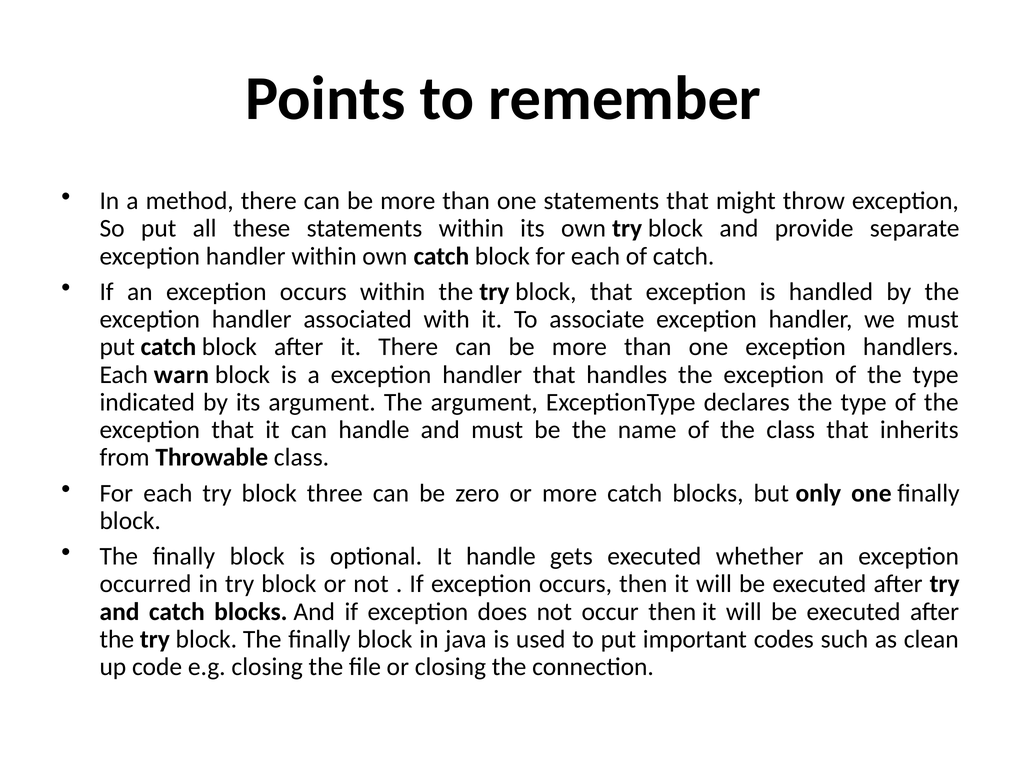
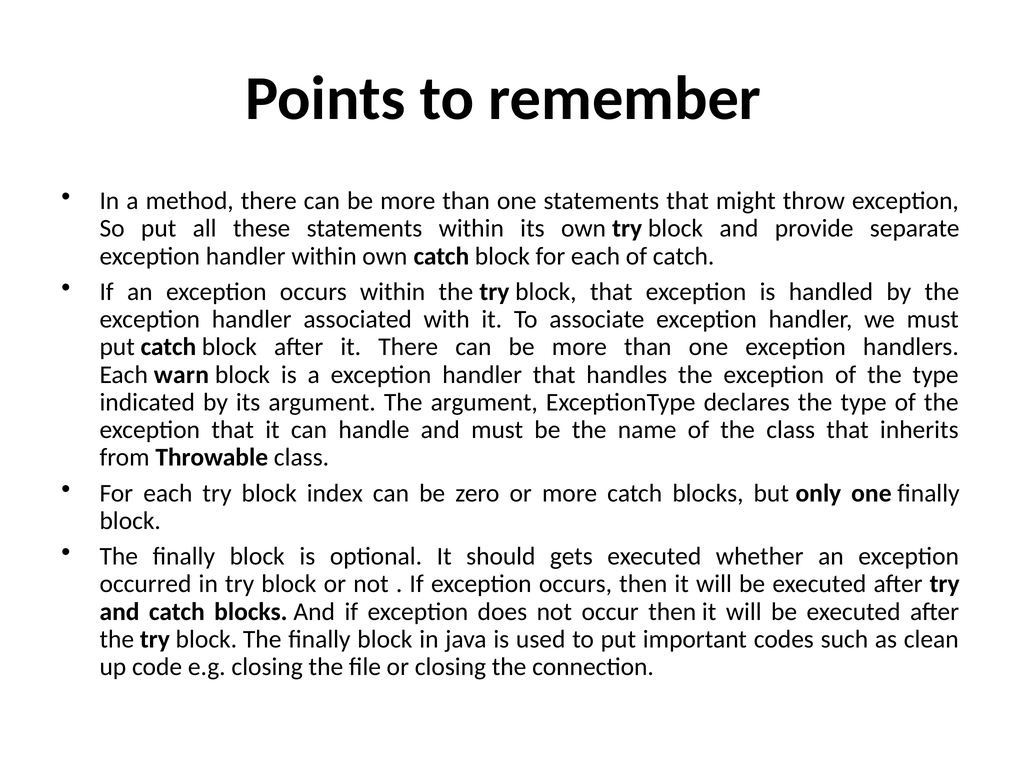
three: three -> index
It handle: handle -> should
